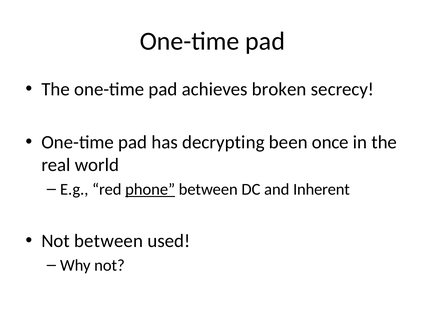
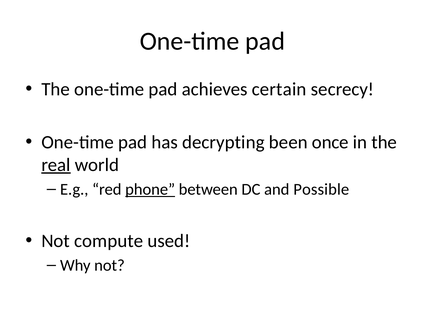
broken: broken -> certain
real underline: none -> present
Inherent: Inherent -> Possible
Not between: between -> compute
